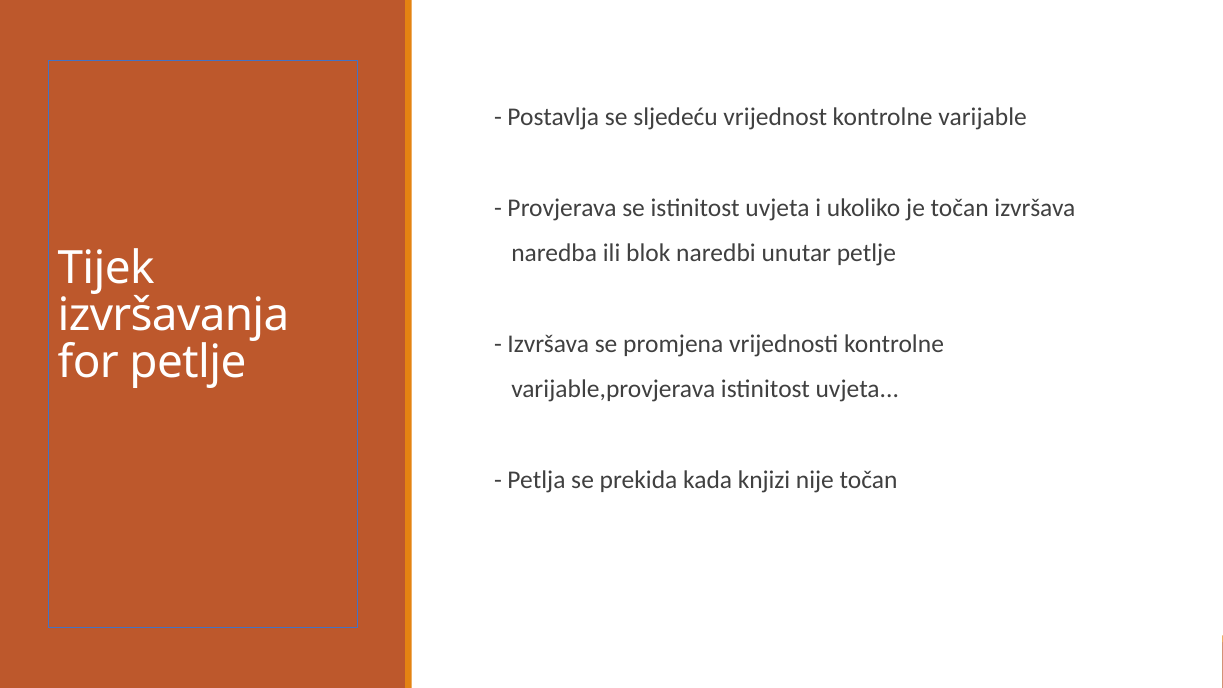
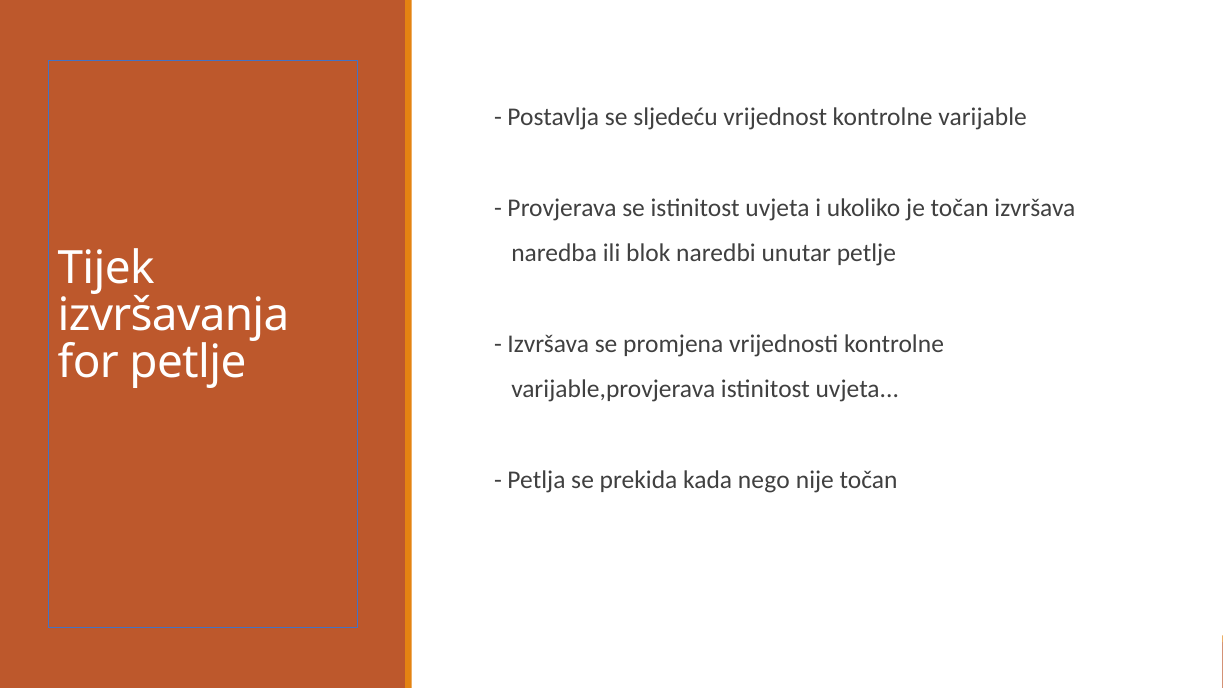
knjizi: knjizi -> nego
